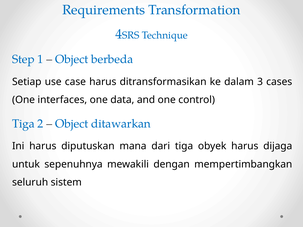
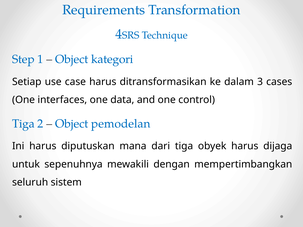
berbeda: berbeda -> kategori
ditawarkan: ditawarkan -> pemodelan
